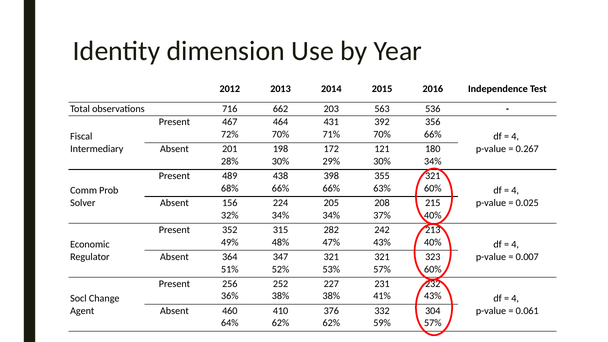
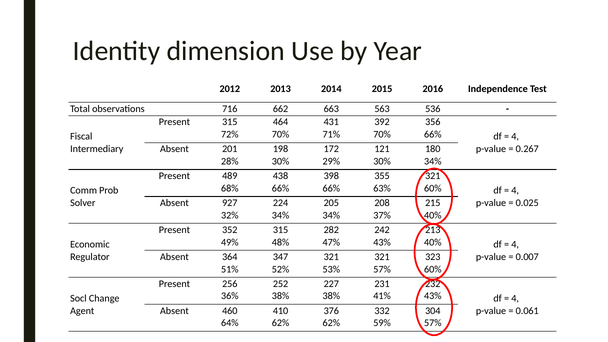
203: 203 -> 663
Present 467: 467 -> 315
156: 156 -> 927
